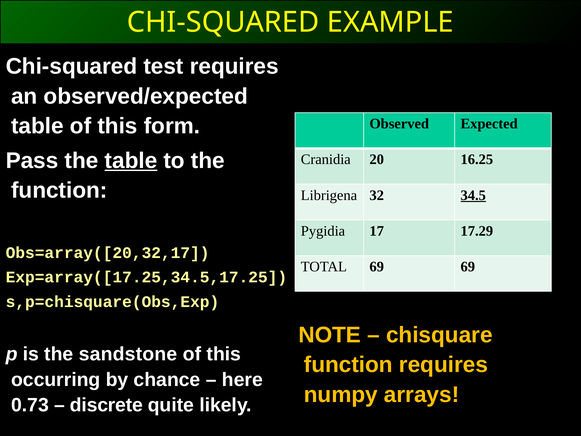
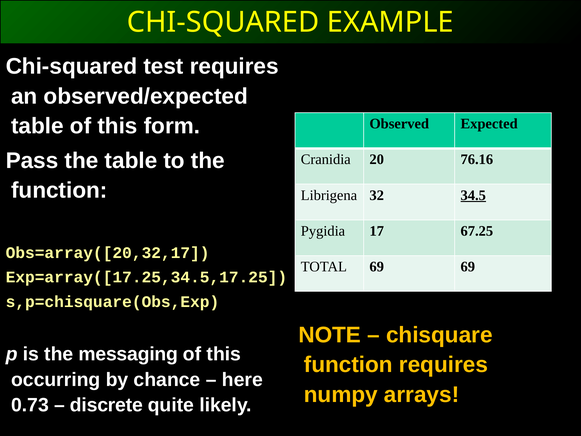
table at (131, 160) underline: present -> none
16.25: 16.25 -> 76.16
17.29: 17.29 -> 67.25
sandstone: sandstone -> messaging
